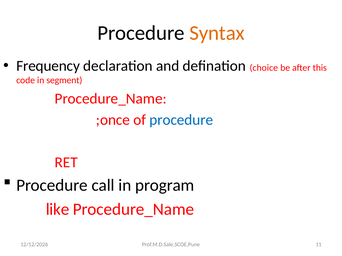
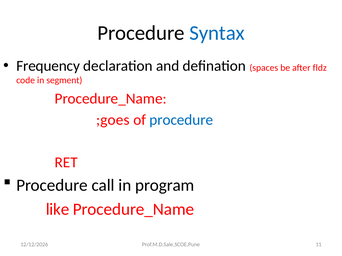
Syntax colour: orange -> blue
choice: choice -> spaces
this: this -> fldz
;once: ;once -> ;goes
